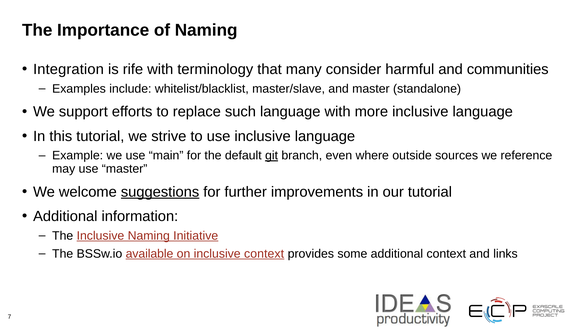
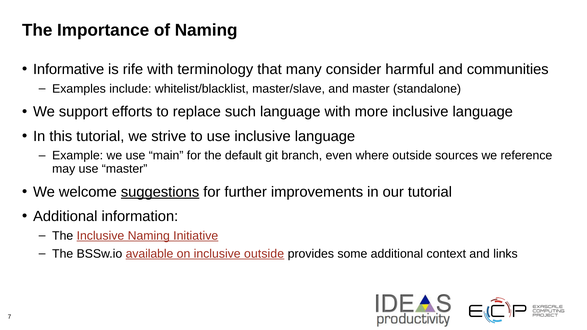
Integration: Integration -> Informative
git underline: present -> none
inclusive context: context -> outside
